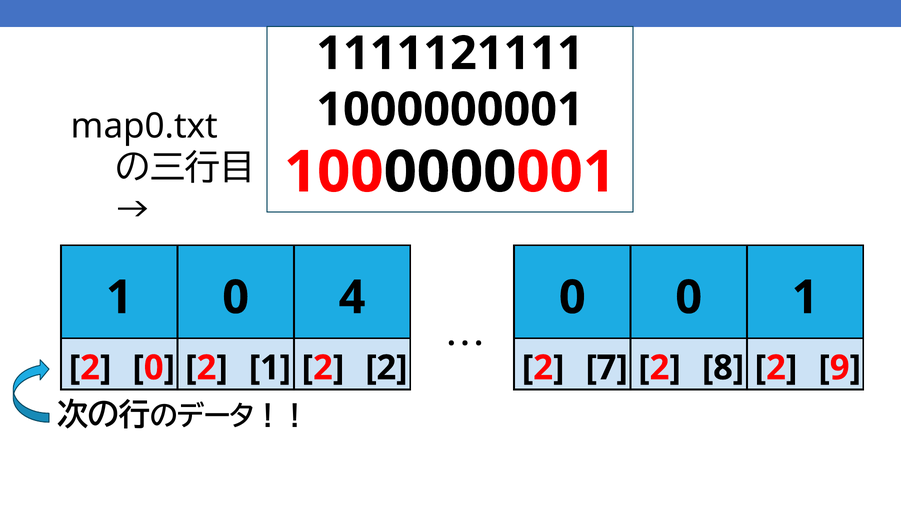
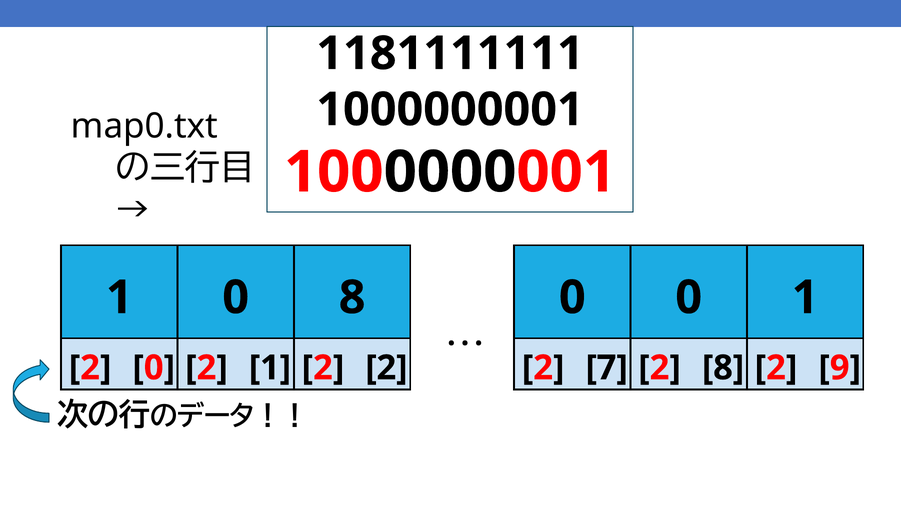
1111121111: 1111121111 -> 1181111111
0 4: 4 -> 8
